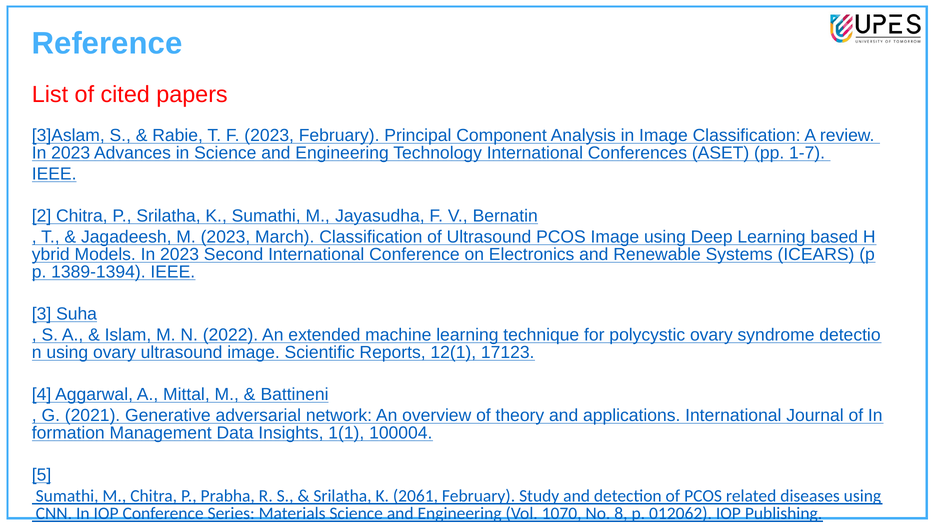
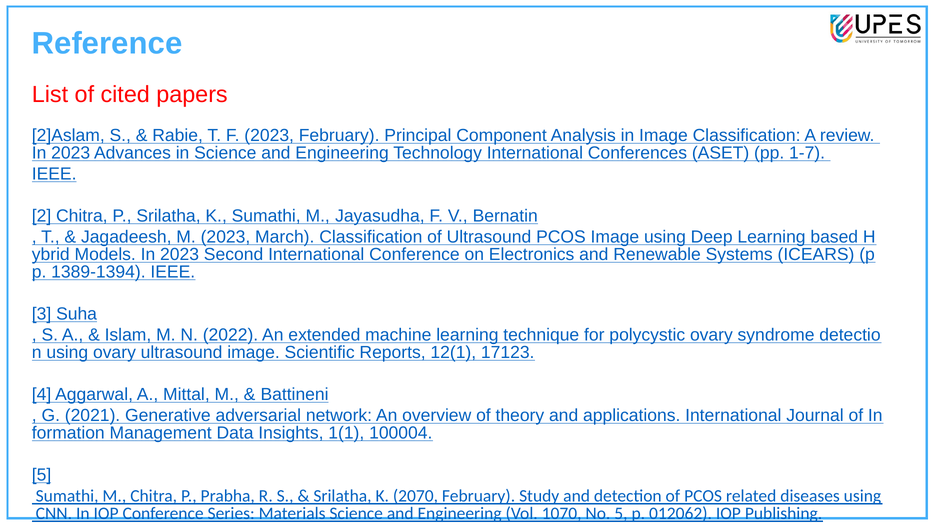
3]Aslam: 3]Aslam -> 2]Aslam
2061: 2061 -> 2070
No 8: 8 -> 5
